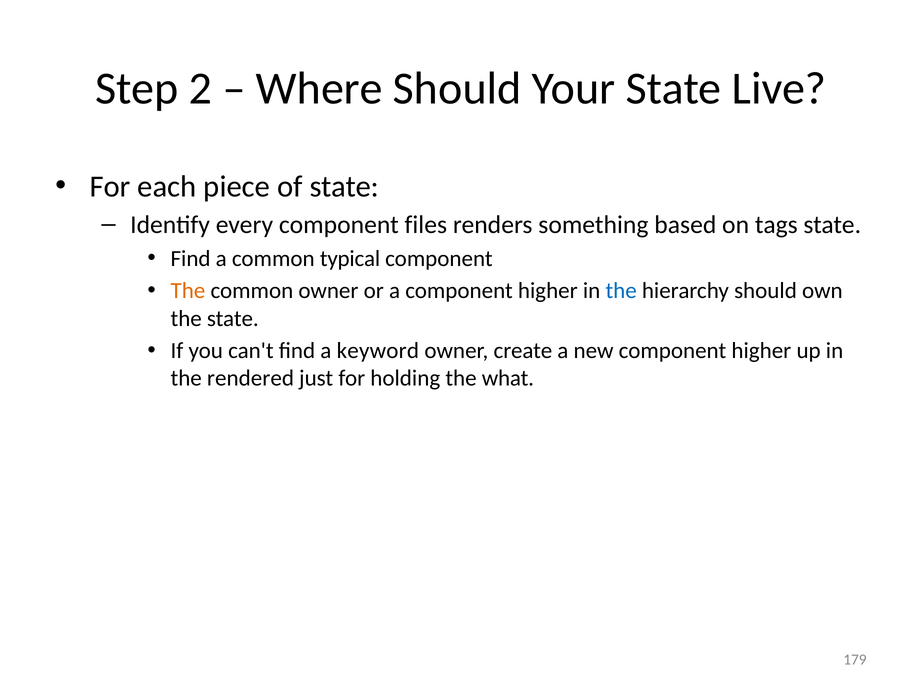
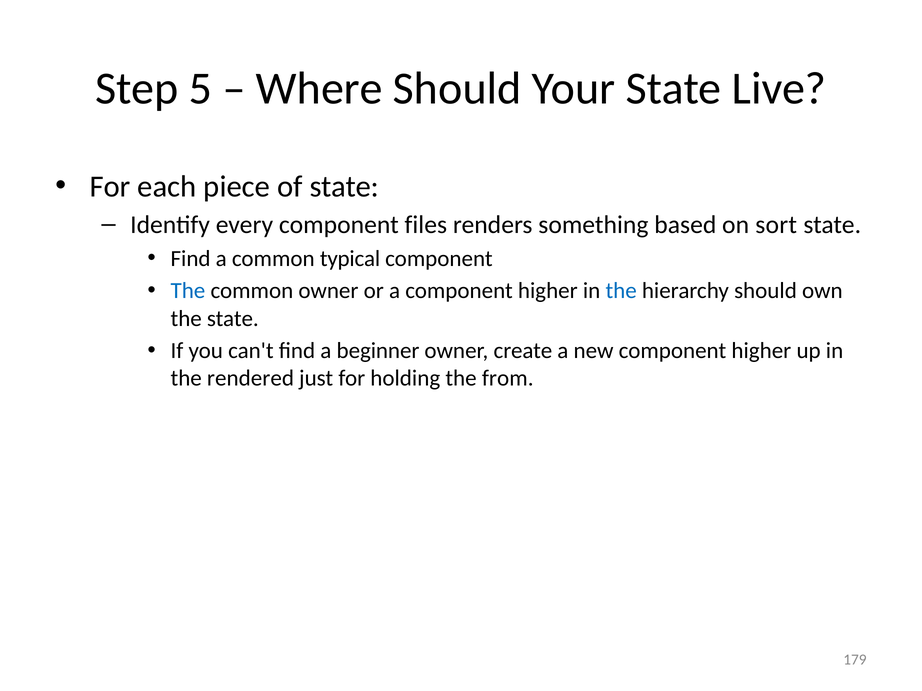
2: 2 -> 5
tags: tags -> sort
The at (188, 291) colour: orange -> blue
keyword: keyword -> beginner
what: what -> from
